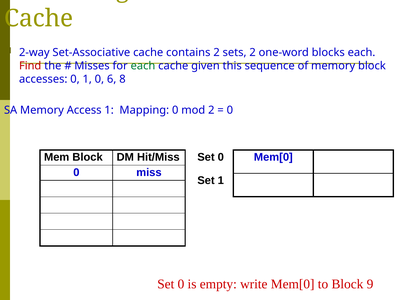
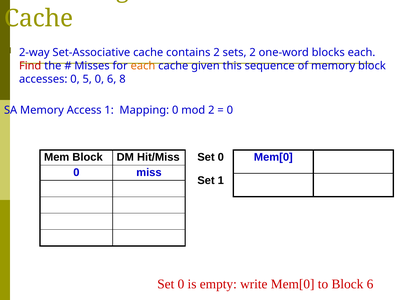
each at (143, 66) colour: green -> orange
0 1: 1 -> 5
Block 9: 9 -> 6
